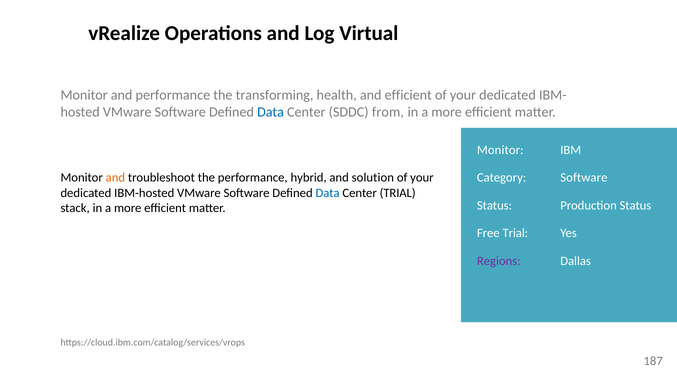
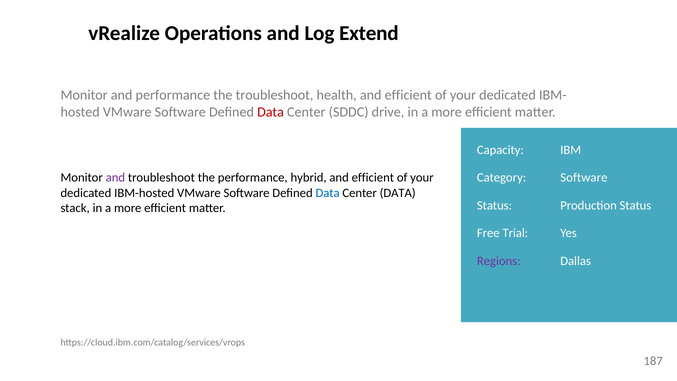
Virtual: Virtual -> Extend
the transforming: transforming -> troubleshoot
Data at (271, 112) colour: blue -> red
from: from -> drive
Monitor at (500, 150): Monitor -> Capacity
and at (115, 178) colour: orange -> purple
solution at (373, 178): solution -> efficient
Center TRIAL: TRIAL -> DATA
